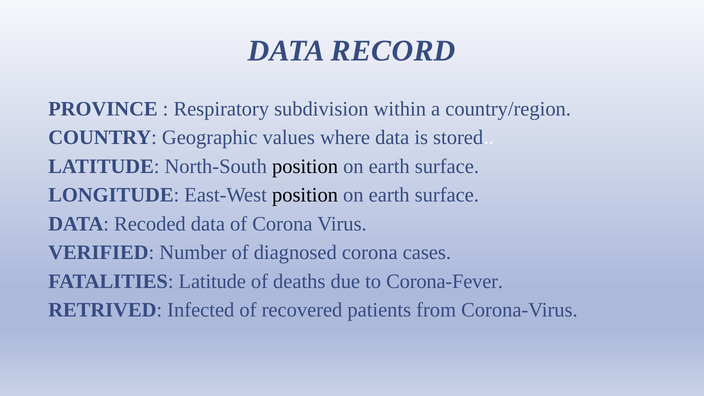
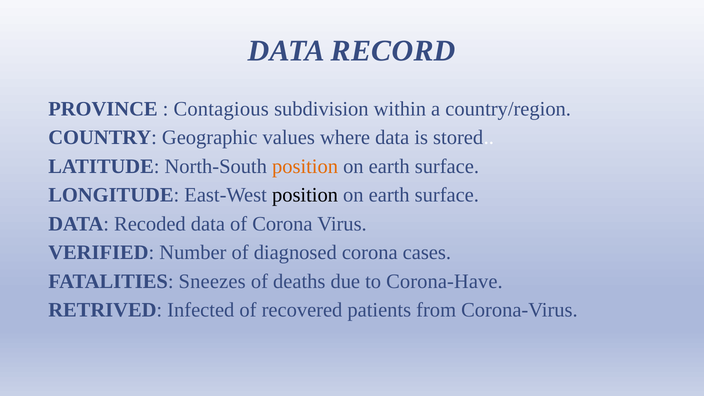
Respiratory: Respiratory -> Contagious
position at (305, 166) colour: black -> orange
FATALITIES Latitude: Latitude -> Sneezes
Corona-Fever: Corona-Fever -> Corona-Have
